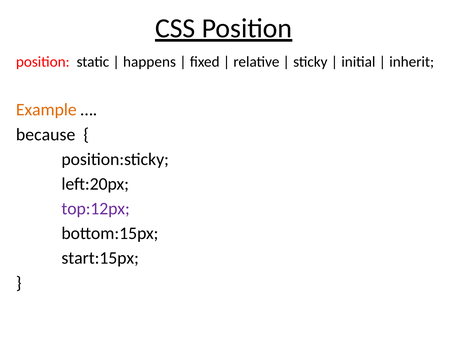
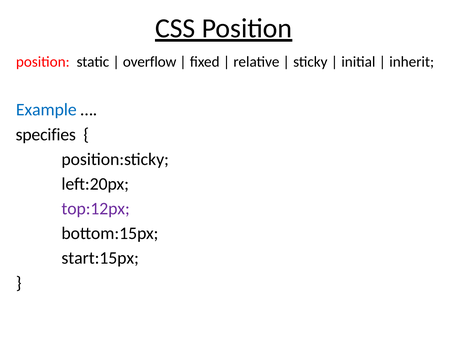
happens: happens -> overflow
Example colour: orange -> blue
because: because -> specifies
